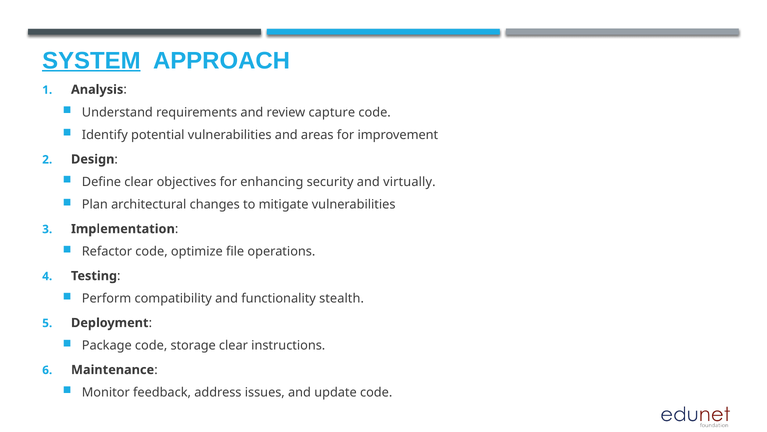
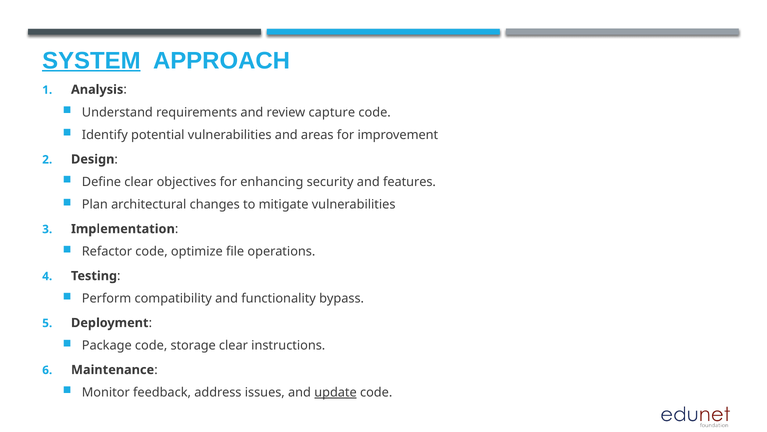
virtually: virtually -> features
stealth: stealth -> bypass
update underline: none -> present
